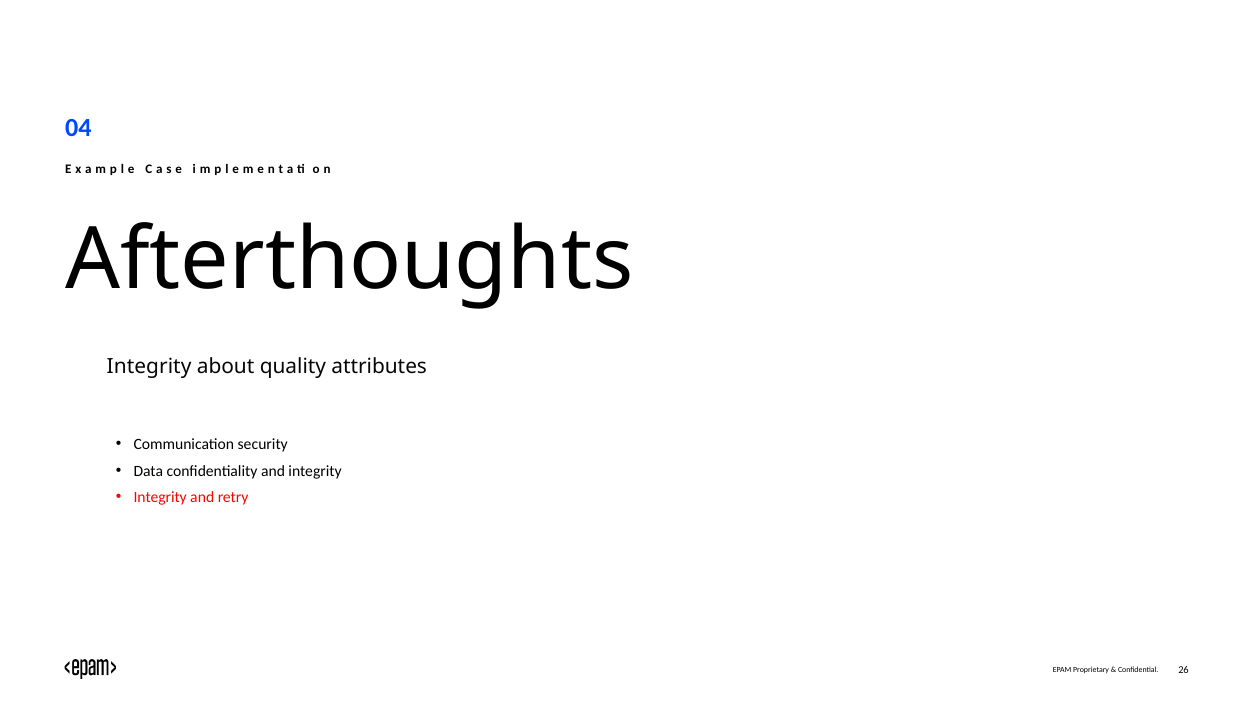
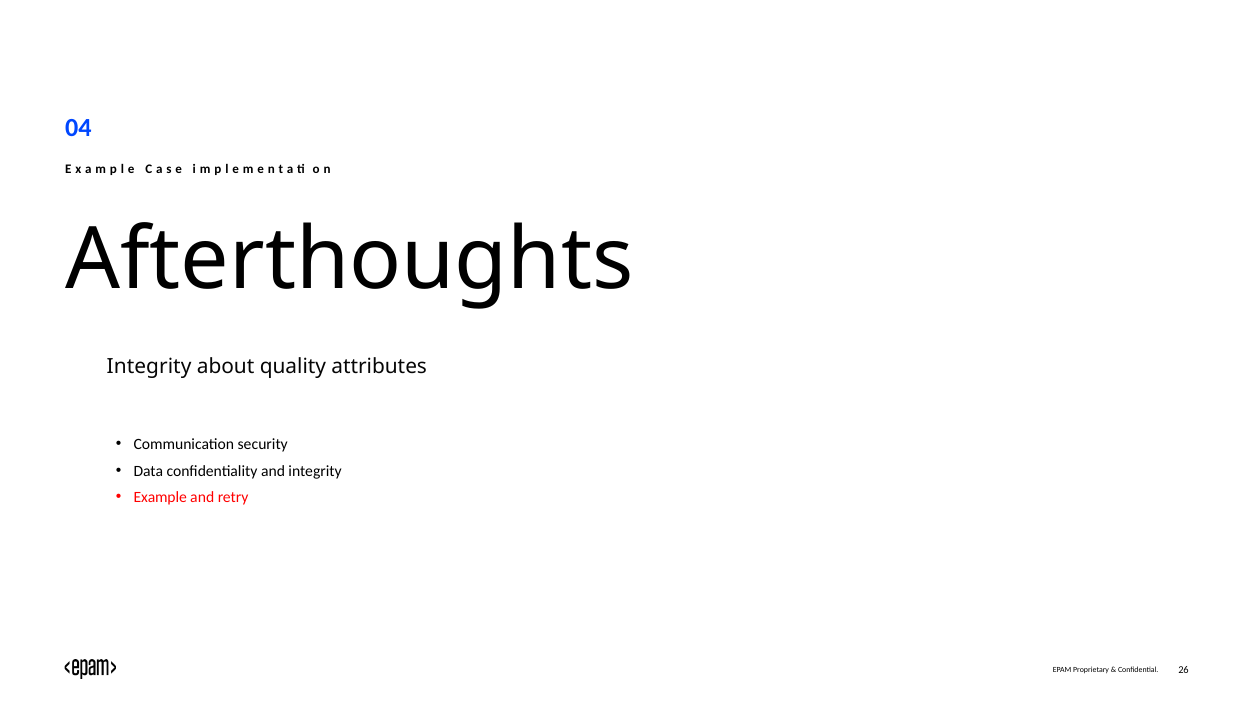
Integrity at (160, 498): Integrity -> Example
